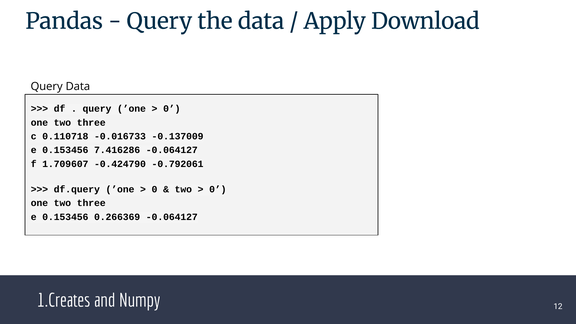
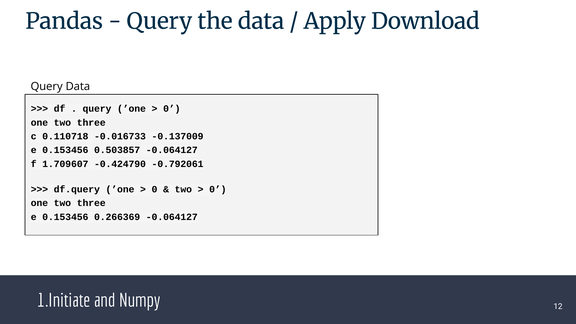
7.416286: 7.416286 -> 0.503857
1.Creates: 1.Creates -> 1.Initiate
